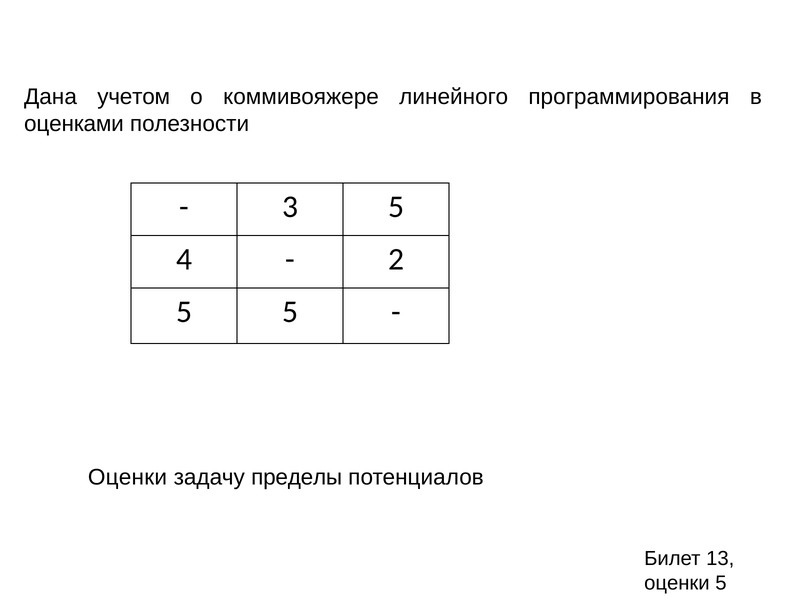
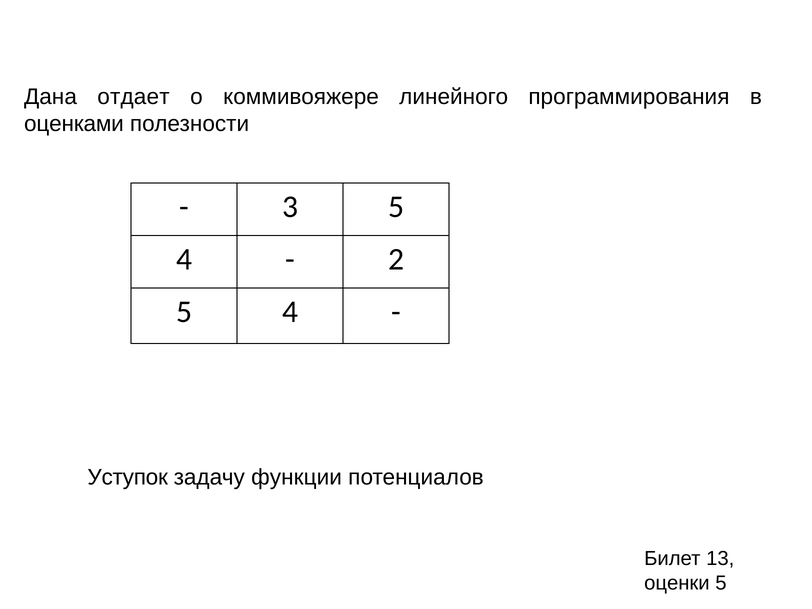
учетом: учетом -> отдает
5 at (290, 312): 5 -> 4
Оценки at (127, 477): Оценки -> Уступок
пределы: пределы -> функции
